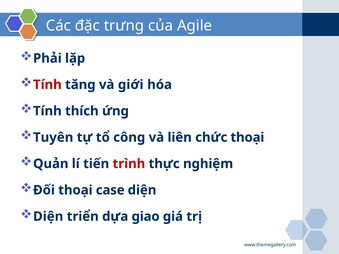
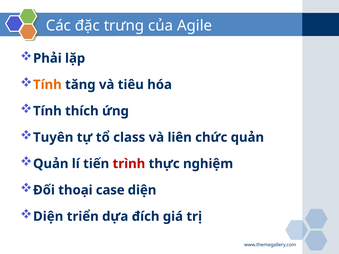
Tính at (47, 85) colour: red -> orange
giới: giới -> tiêu
công: công -> class
chức thoại: thoại -> quản
giao: giao -> đích
